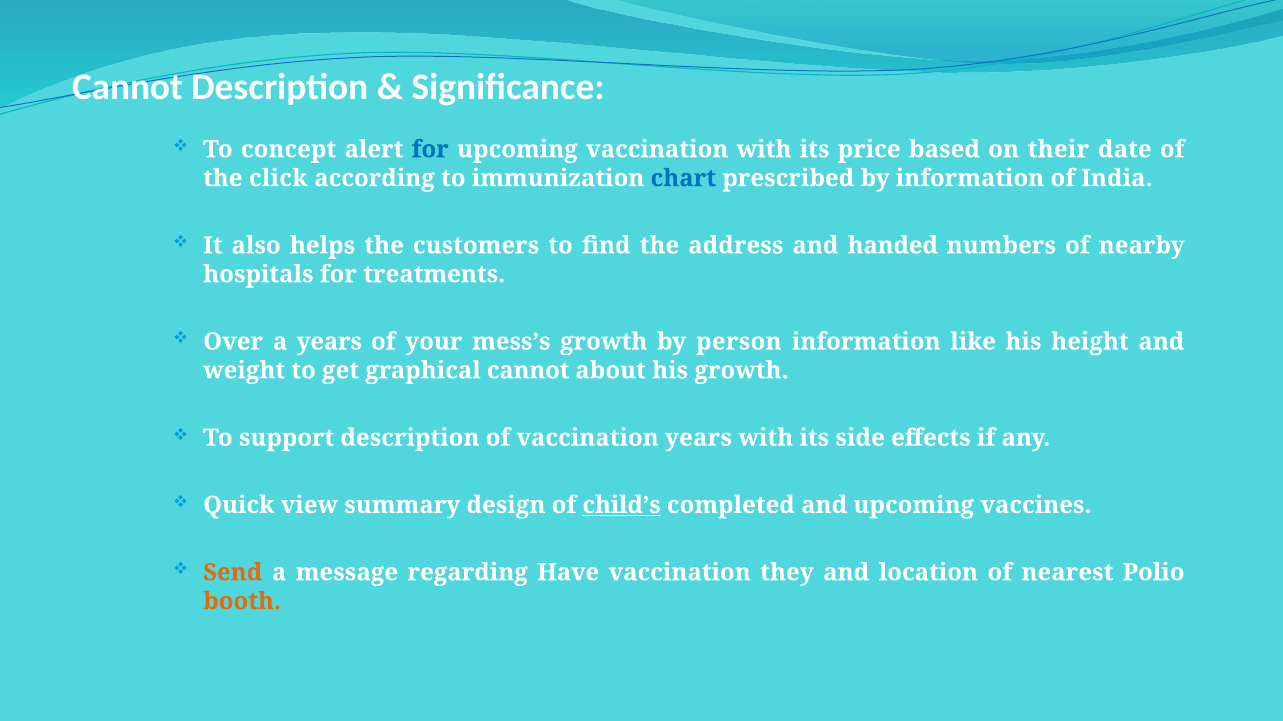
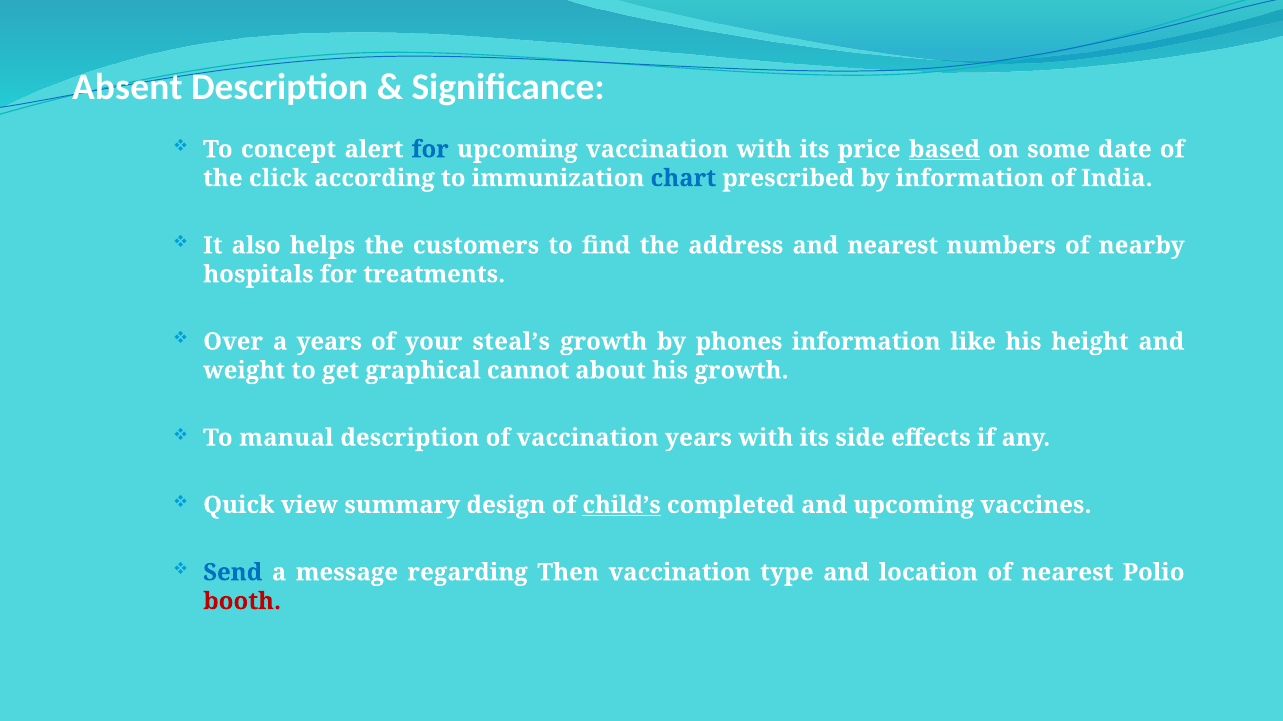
Cannot at (127, 88): Cannot -> Absent
based underline: none -> present
their: their -> some
and handed: handed -> nearest
mess’s: mess’s -> steal’s
person: person -> phones
support: support -> manual
Send colour: orange -> blue
Have: Have -> Then
they: they -> type
booth colour: orange -> red
